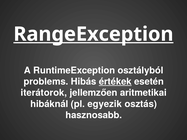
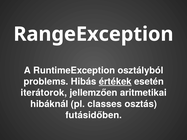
RangeException underline: present -> none
egyezik: egyezik -> classes
hasznosabb: hasznosabb -> futásidőben
